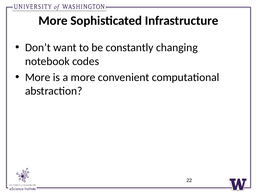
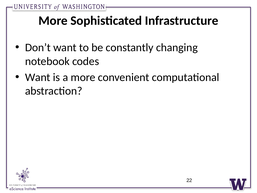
More at (38, 77): More -> Want
